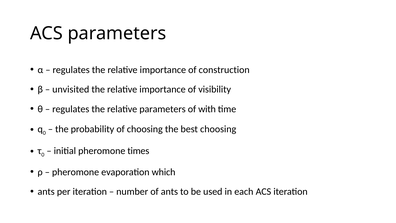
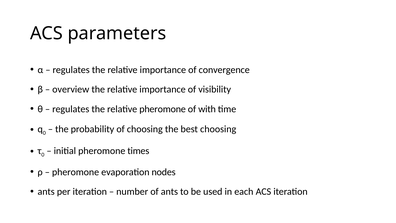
construction: construction -> convergence
unvisited: unvisited -> overview
relative parameters: parameters -> pheromone
which: which -> nodes
